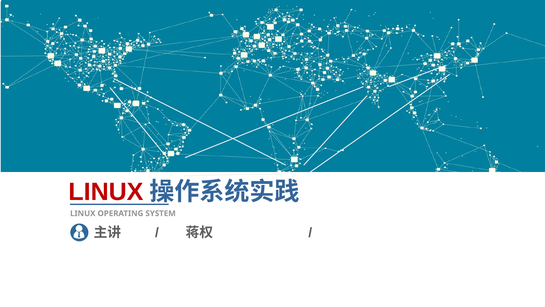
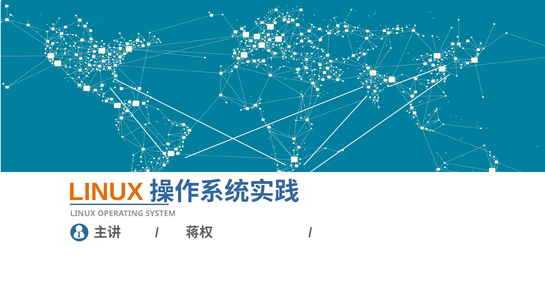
LINUX at (106, 192) colour: red -> orange
